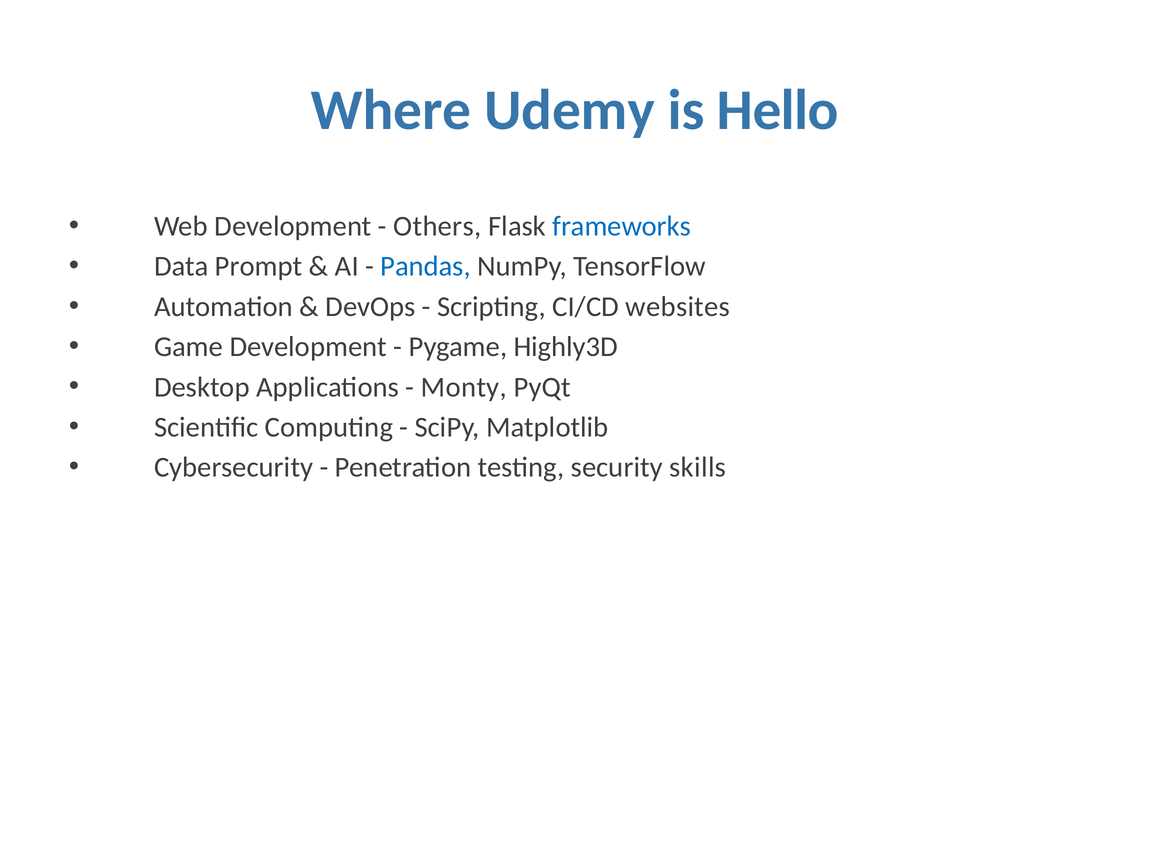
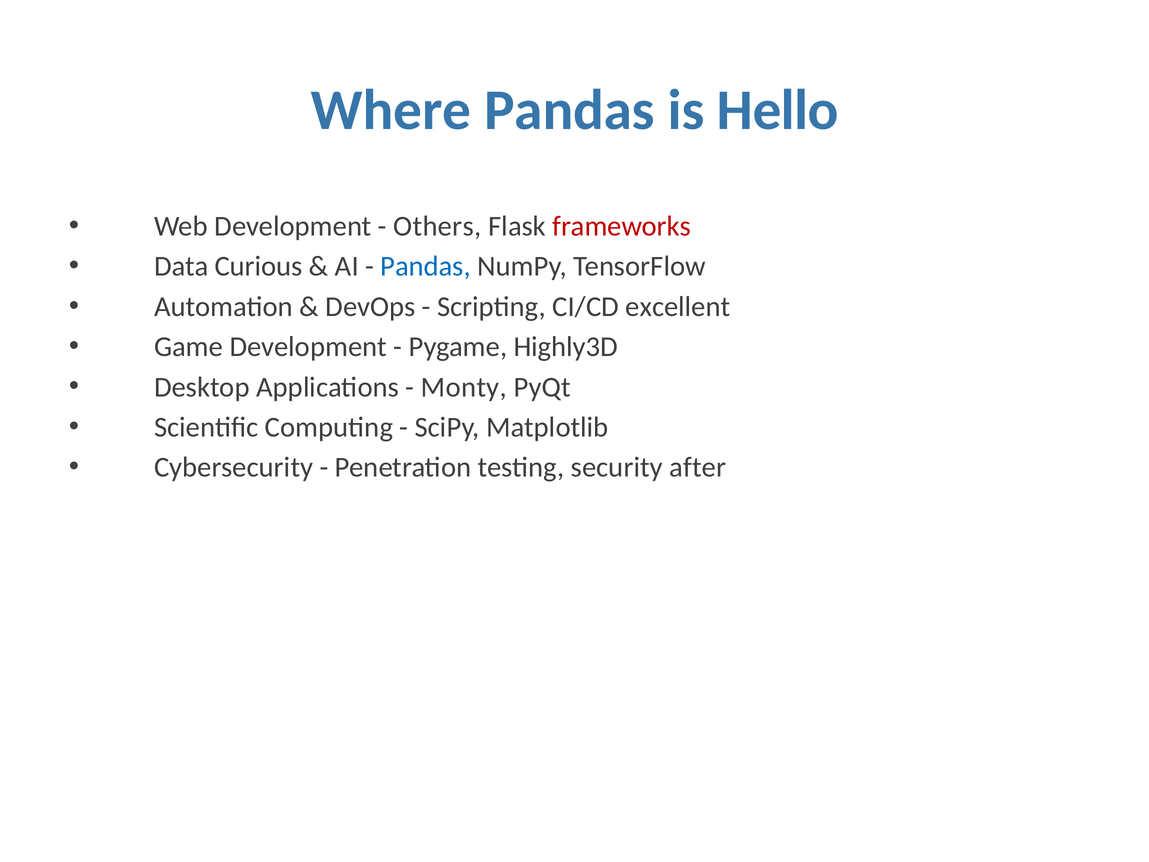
Where Udemy: Udemy -> Pandas
frameworks colour: blue -> red
Prompt: Prompt -> Curious
websites: websites -> excellent
skills: skills -> after
